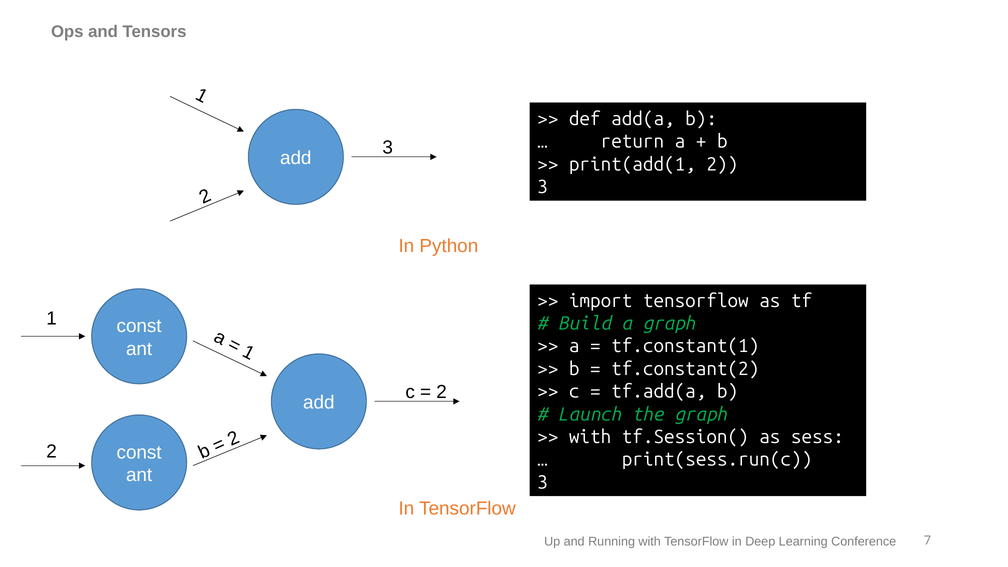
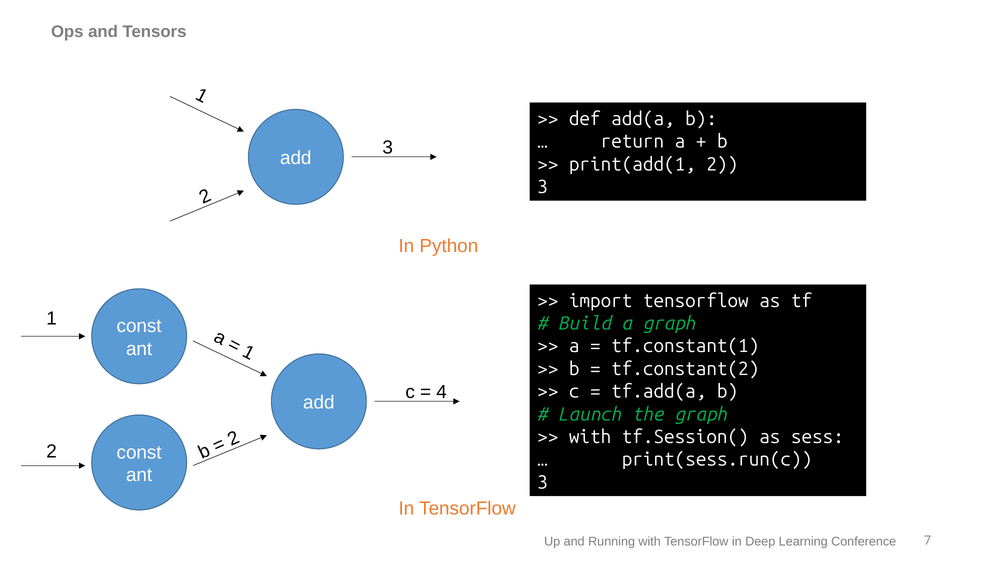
2 at (442, 392): 2 -> 4
